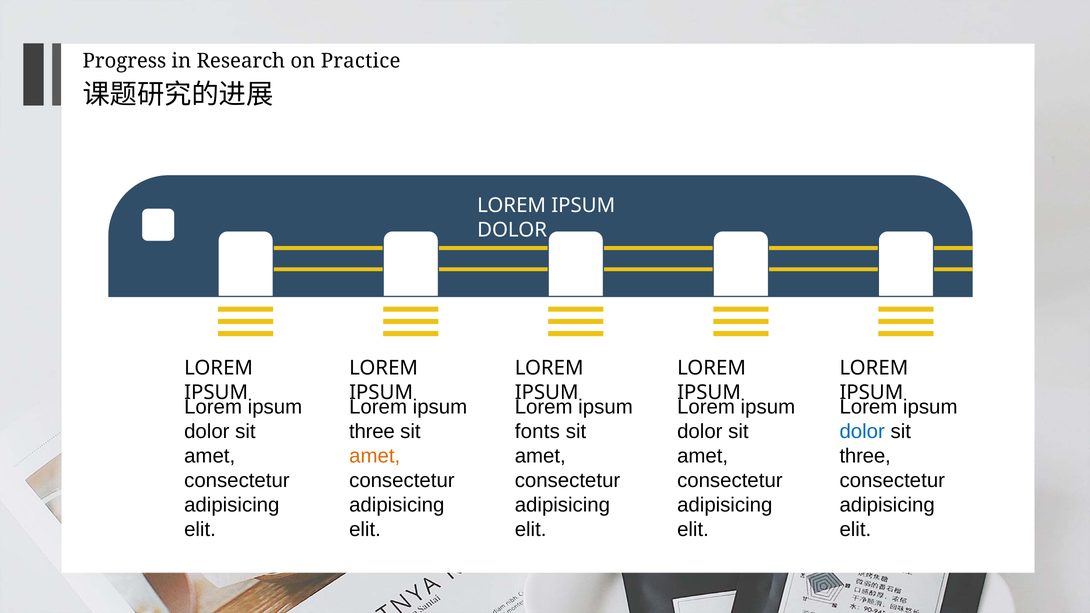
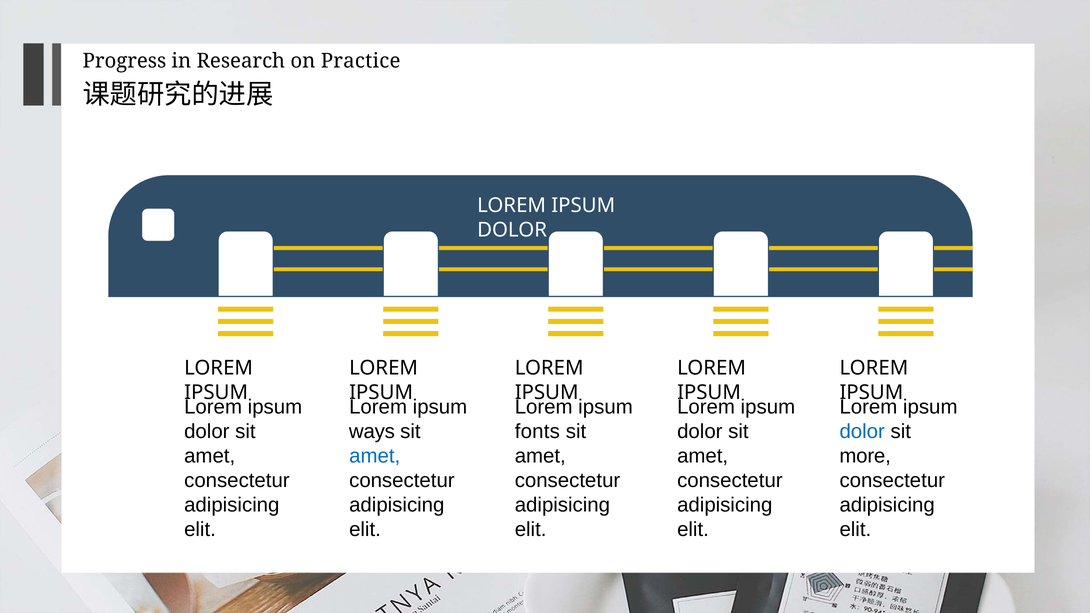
three at (372, 432): three -> ways
amet at (375, 456) colour: orange -> blue
three at (865, 456): three -> more
